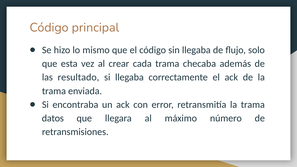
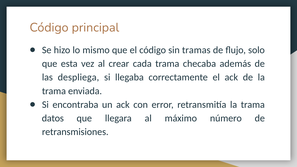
sin llegaba: llegaba -> tramas
resultado: resultado -> despliega
